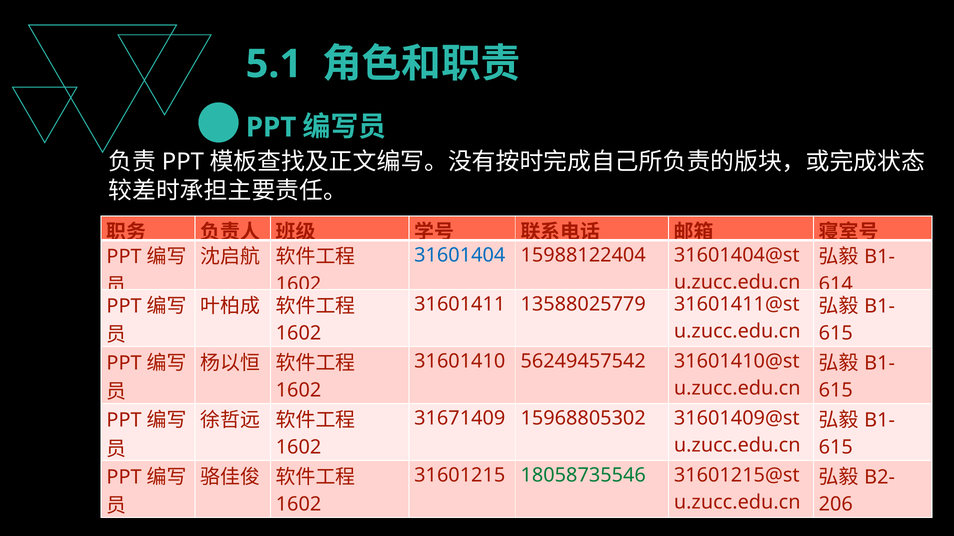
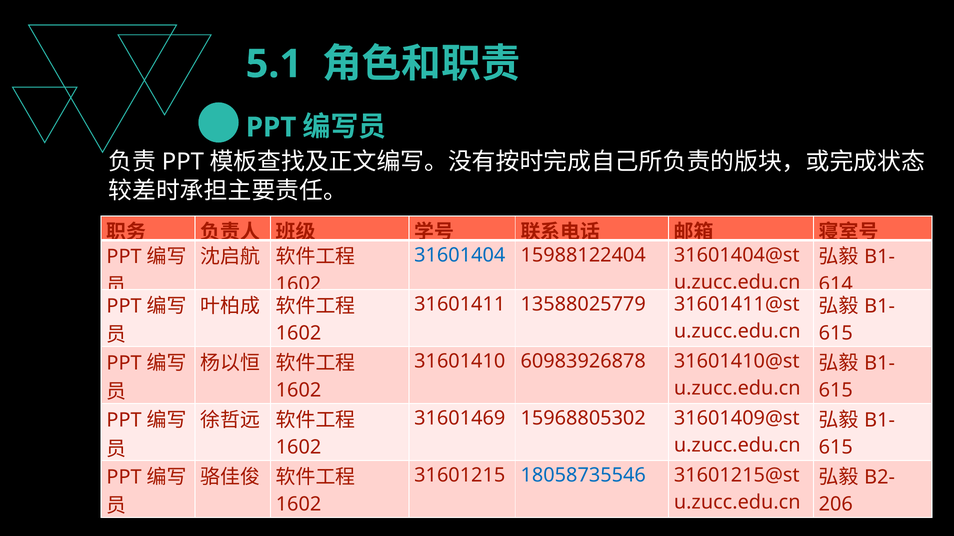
56249457542: 56249457542 -> 60983926878
31671409: 31671409 -> 31601469
18058735546 colour: green -> blue
